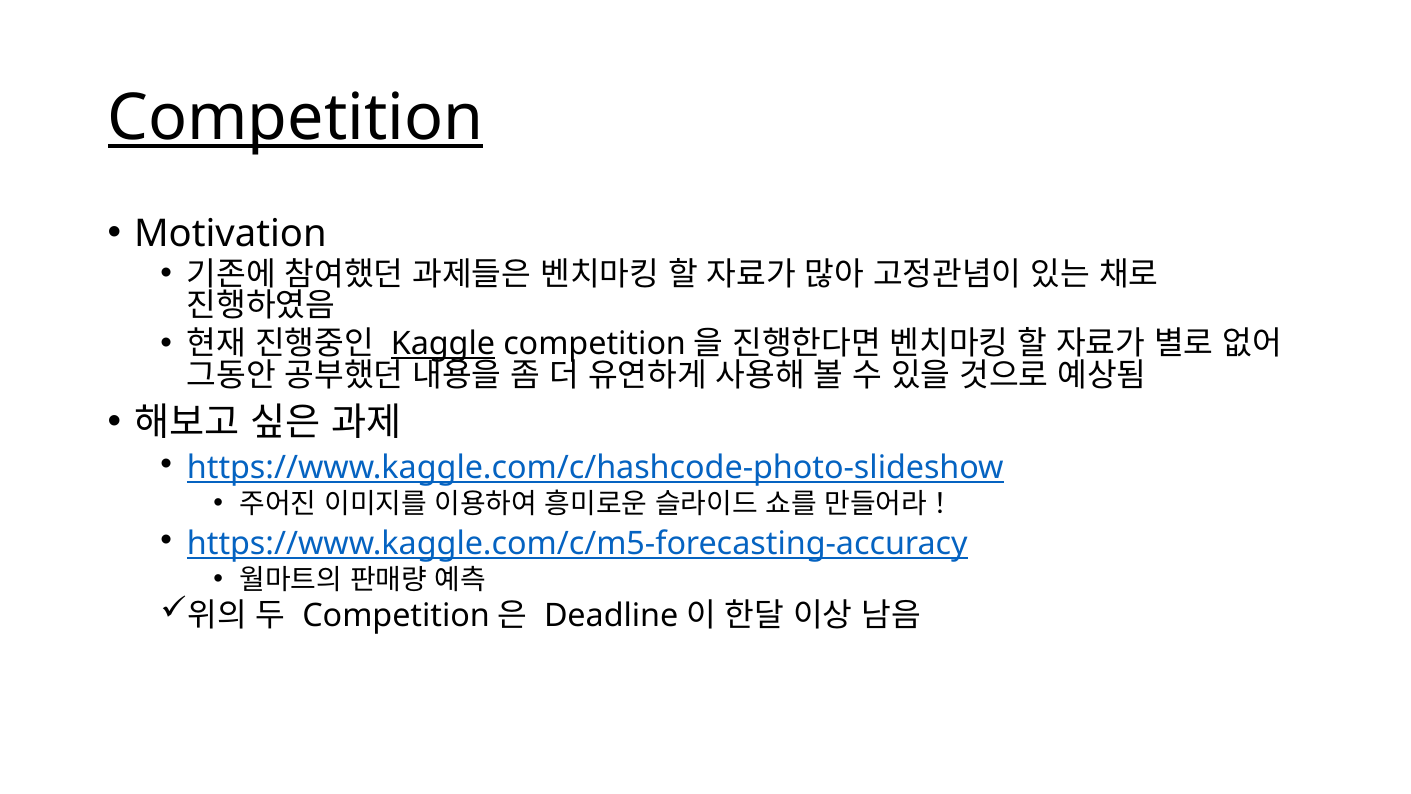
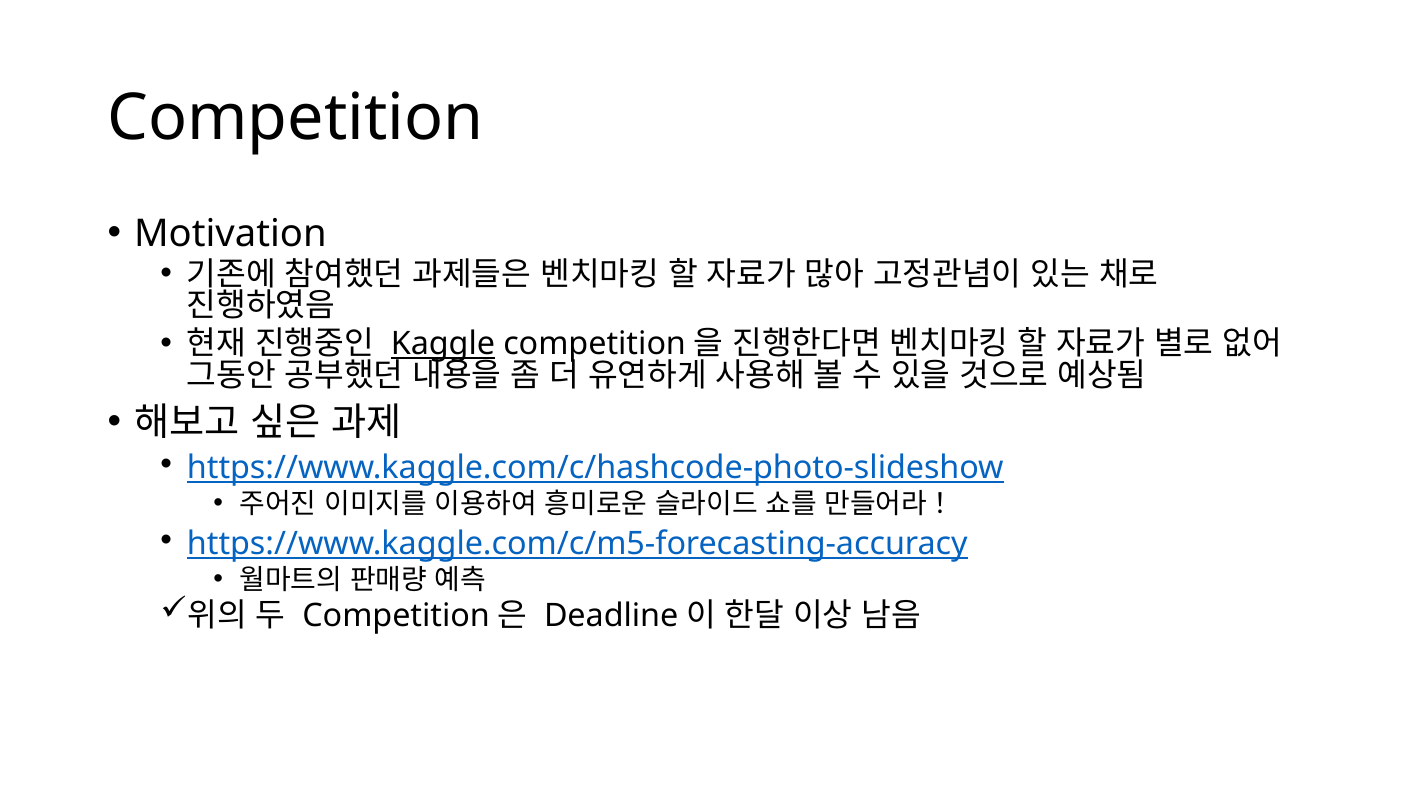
Competition at (295, 119) underline: present -> none
